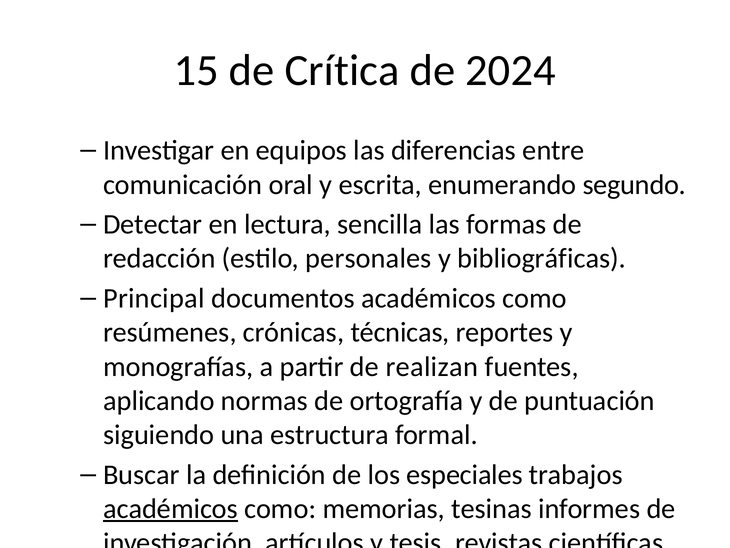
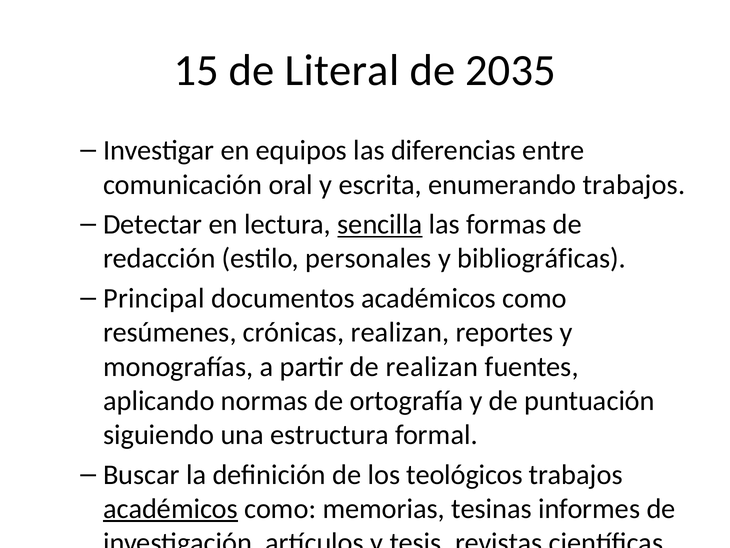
de Crítica: Crítica -> Literal
2024: 2024 -> 2035
enumerando segundo: segundo -> trabajos
sencilla underline: none -> present
crónicas técnicas: técnicas -> realizan
especiales: especiales -> teológicos
